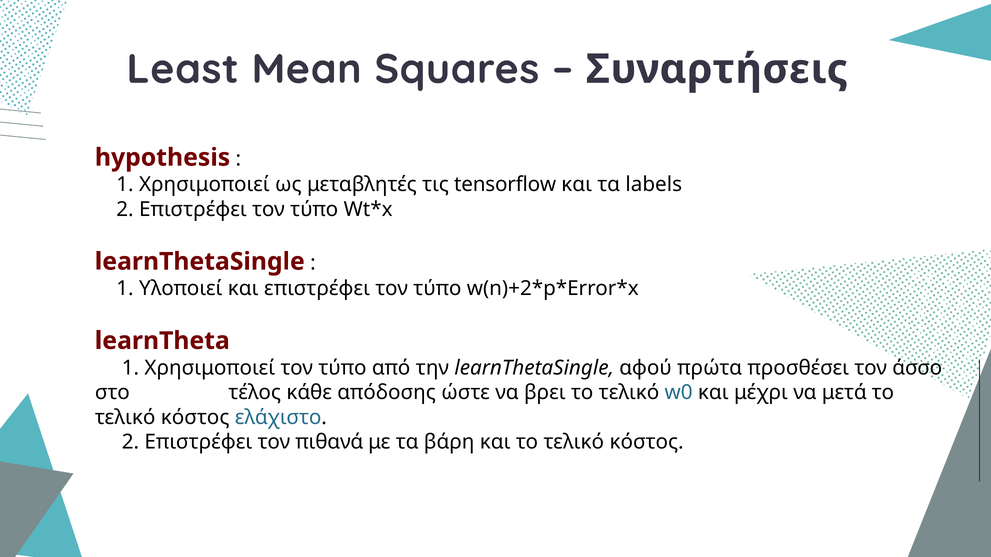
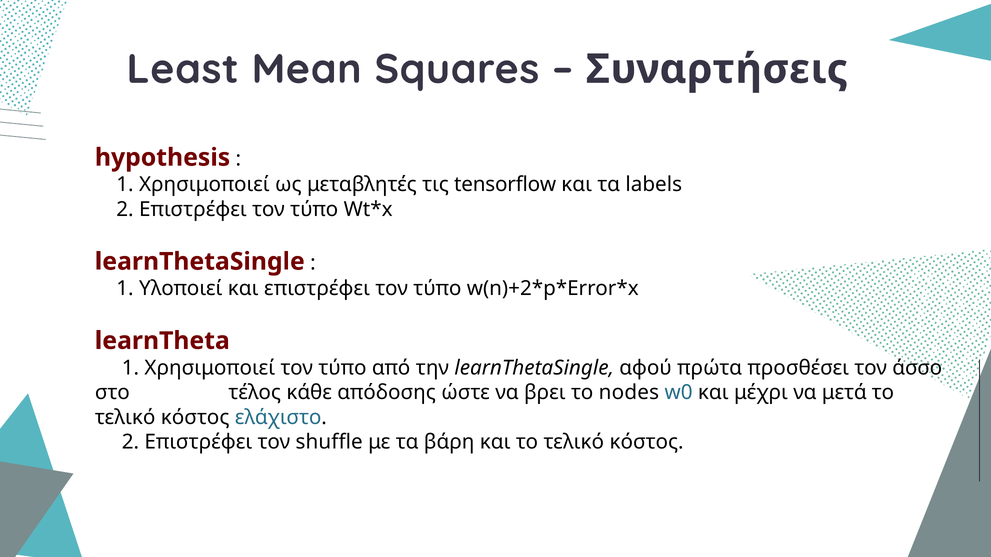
βρει το τελικό: τελικό -> nodes
πιθανά: πιθανά -> shuffle
